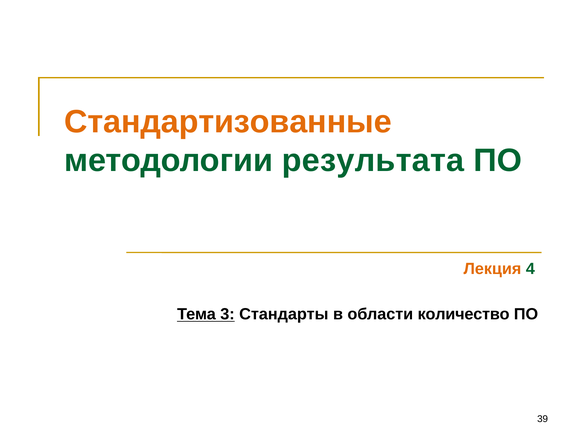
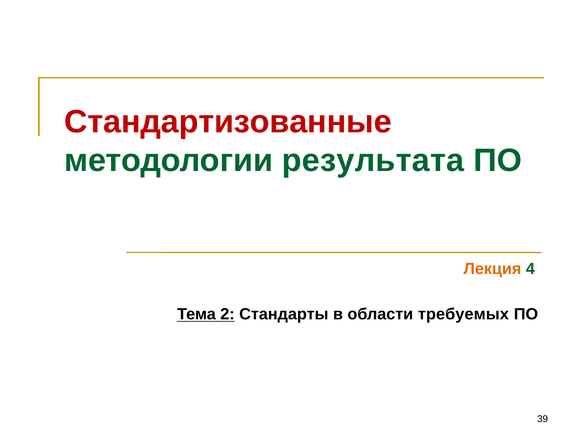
Стандартизованные colour: orange -> red
3: 3 -> 2
количество: количество -> требуемых
